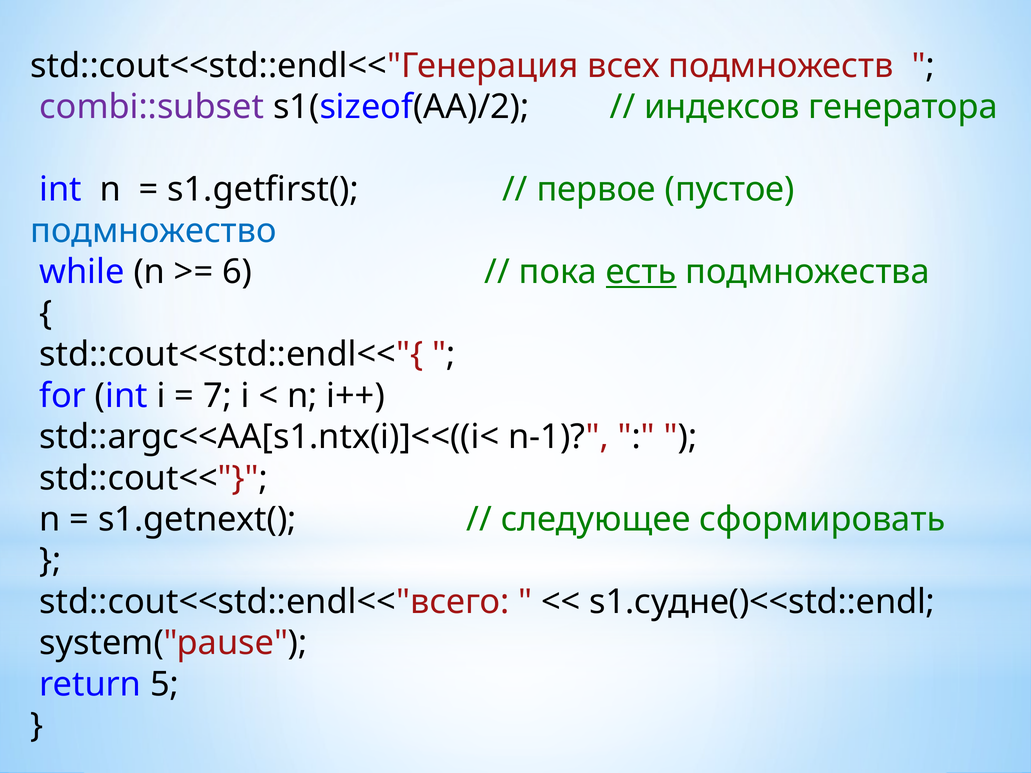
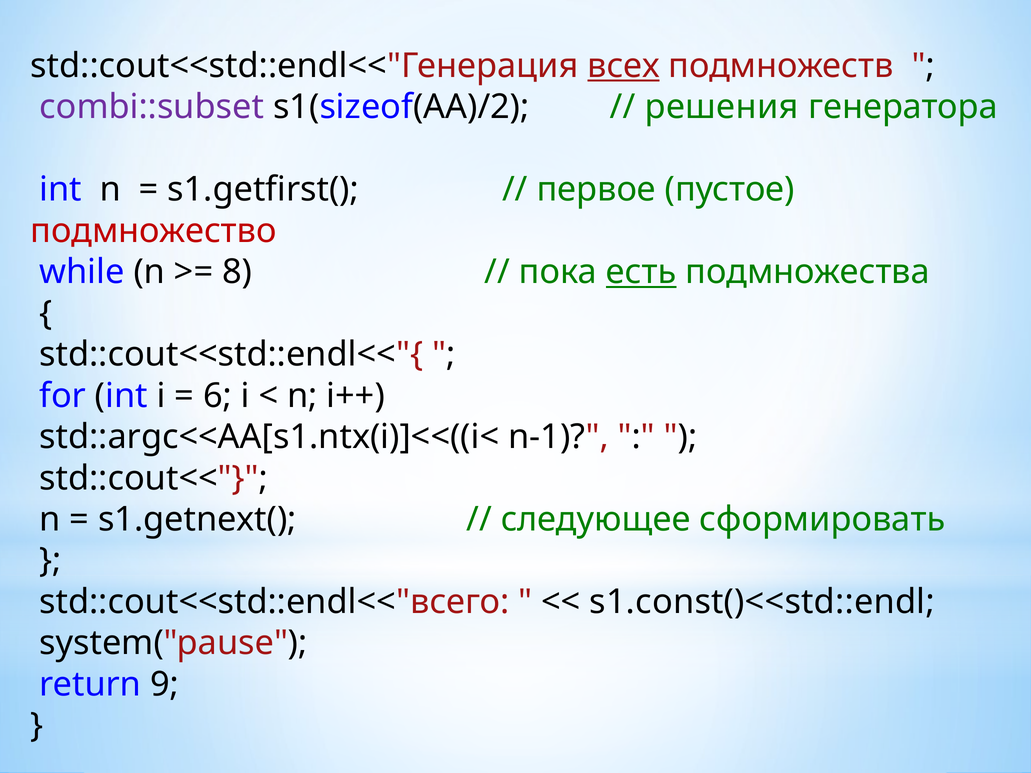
всех underline: none -> present
индексов: индексов -> решения
подмножество colour: blue -> red
6: 6 -> 8
7: 7 -> 6
s1.судне()<<std::endl: s1.судне()<<std::endl -> s1.const()<<std::endl
5: 5 -> 9
